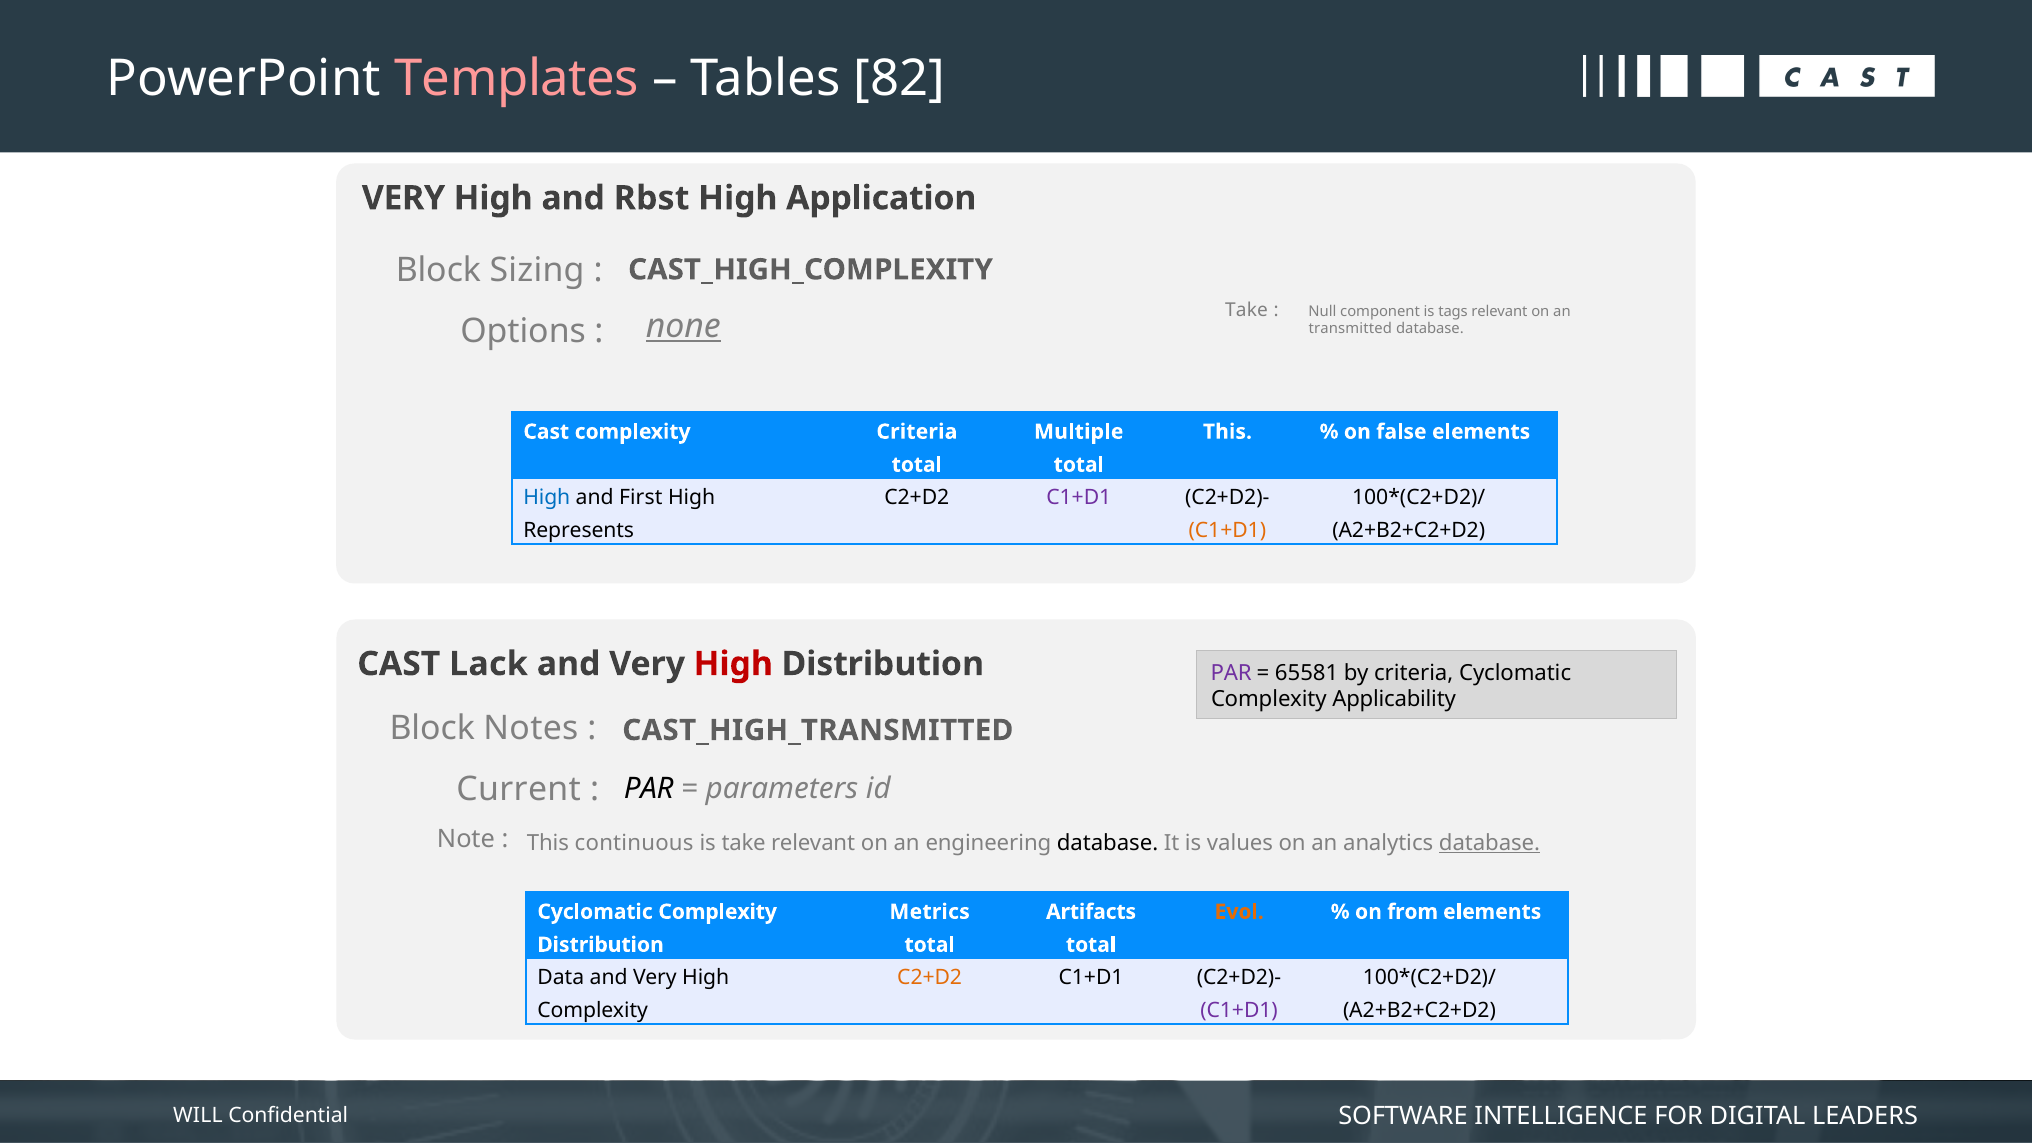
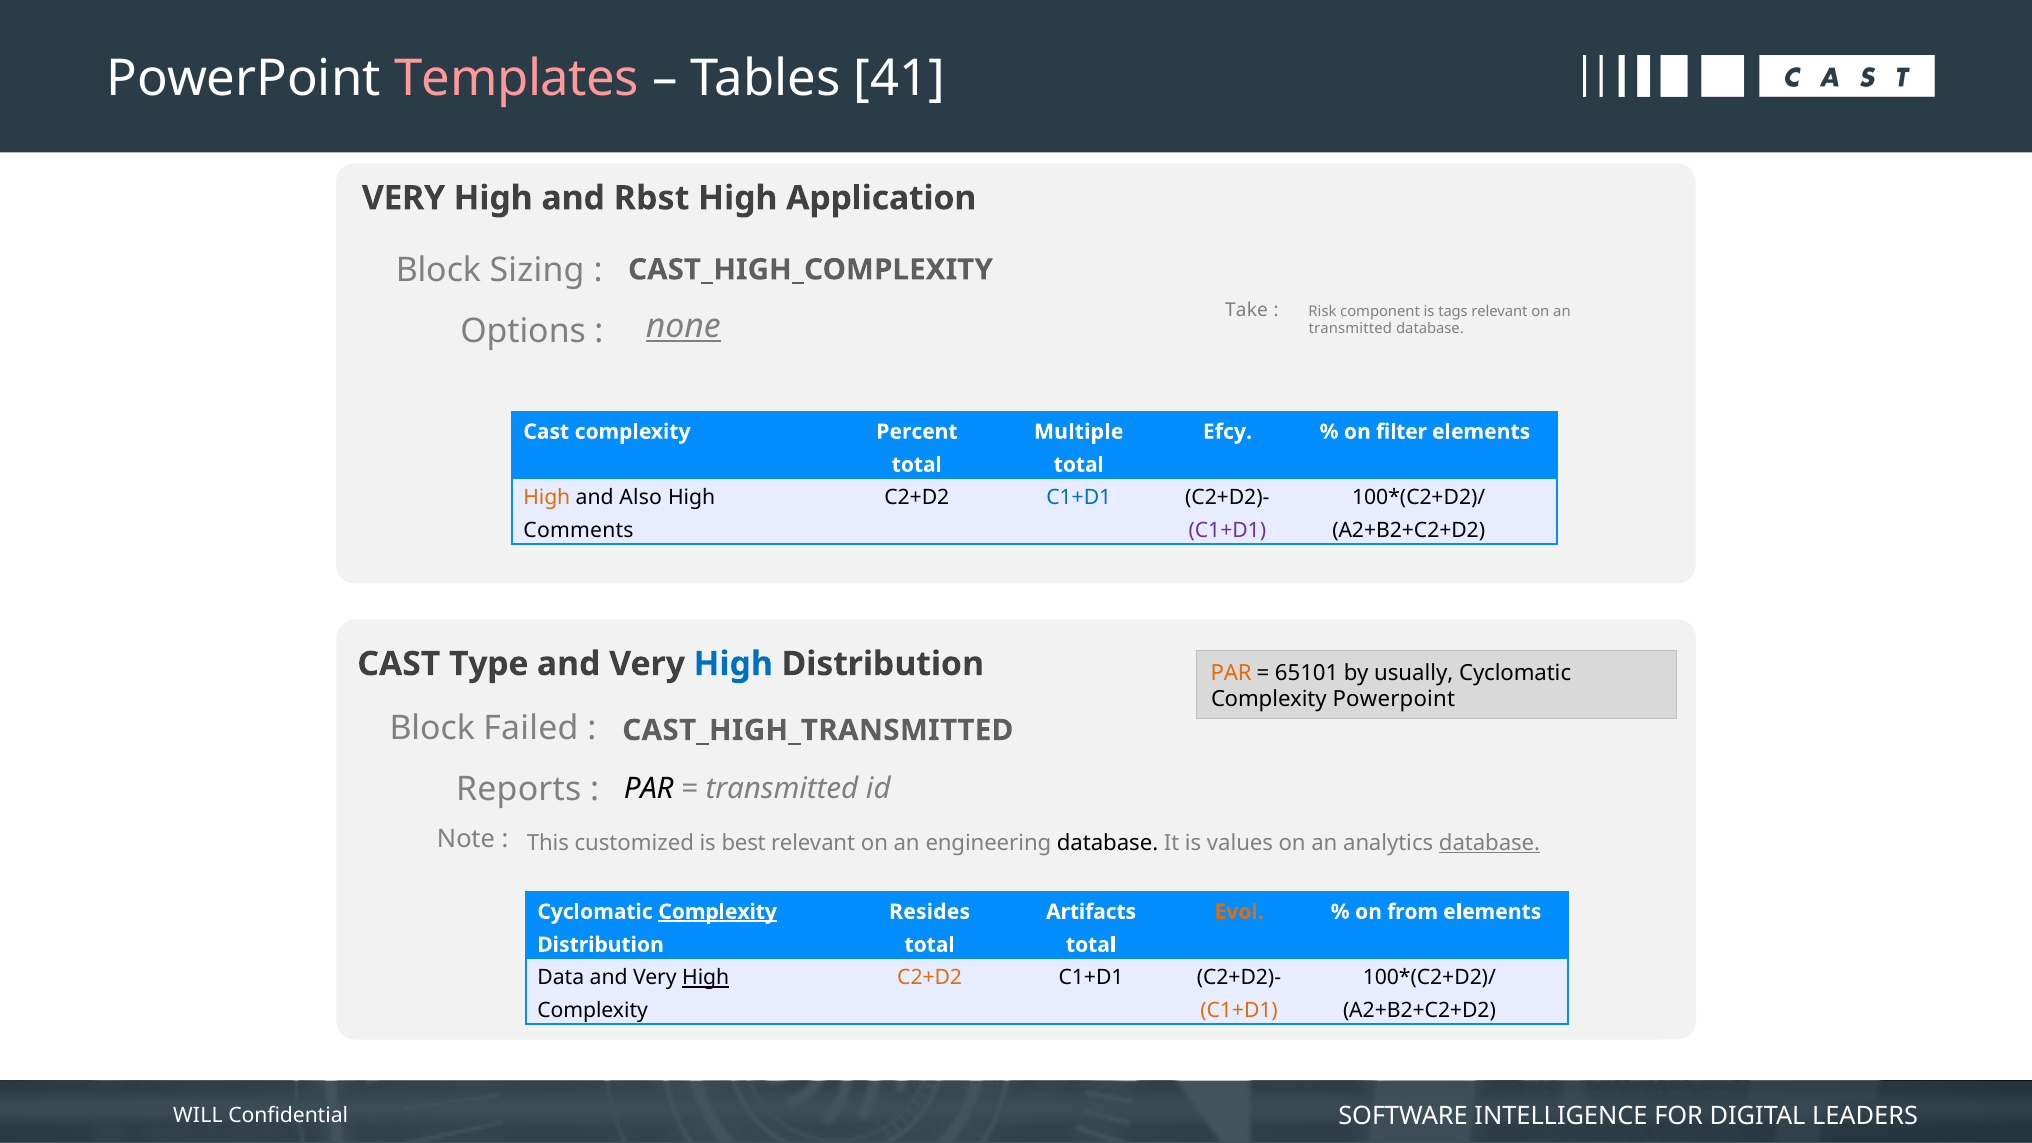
82: 82 -> 41
Null: Null -> Risk
complexity Criteria: Criteria -> Percent
This at (1227, 432): This -> Efcy
false: false -> filter
High at (547, 498) colour: blue -> orange
First: First -> Also
C1+D1 at (1079, 498) colour: purple -> blue
Represents: Represents -> Comments
C1+D1 at (1227, 531) colour: orange -> purple
Lack: Lack -> Type
High at (733, 664) colour: red -> blue
PAR at (1231, 673) colour: purple -> orange
65581: 65581 -> 65101
by criteria: criteria -> usually
Complexity Applicability: Applicability -> Powerpoint
Notes: Notes -> Failed
Current: Current -> Reports
parameters at (782, 789): parameters -> transmitted
continuous: continuous -> customized
is take: take -> best
Complexity at (718, 912) underline: none -> present
Metrics: Metrics -> Resides
High at (706, 978) underline: none -> present
C1+D1 at (1239, 1011) colour: purple -> orange
